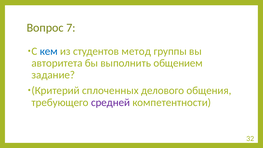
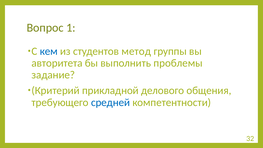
7: 7 -> 1
общением: общением -> проблемы
сплоченных: сплоченных -> прикладной
средней colour: purple -> blue
